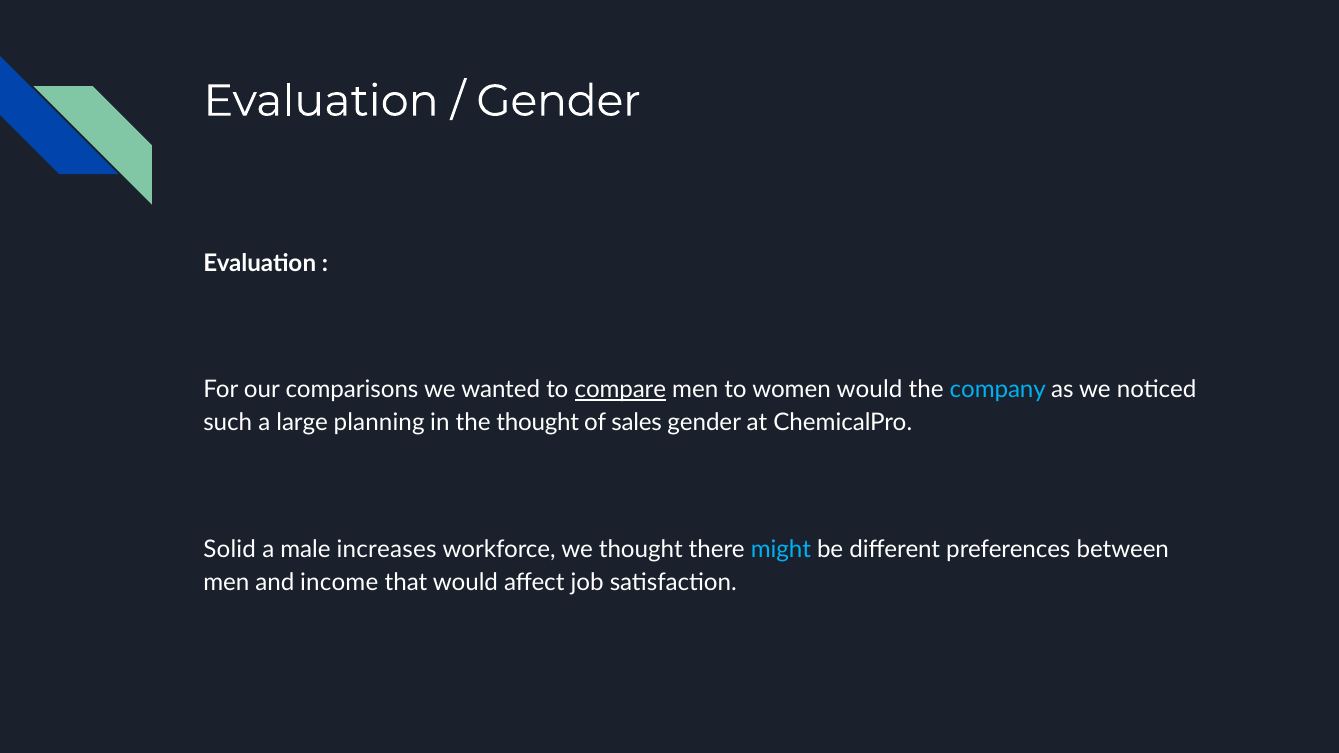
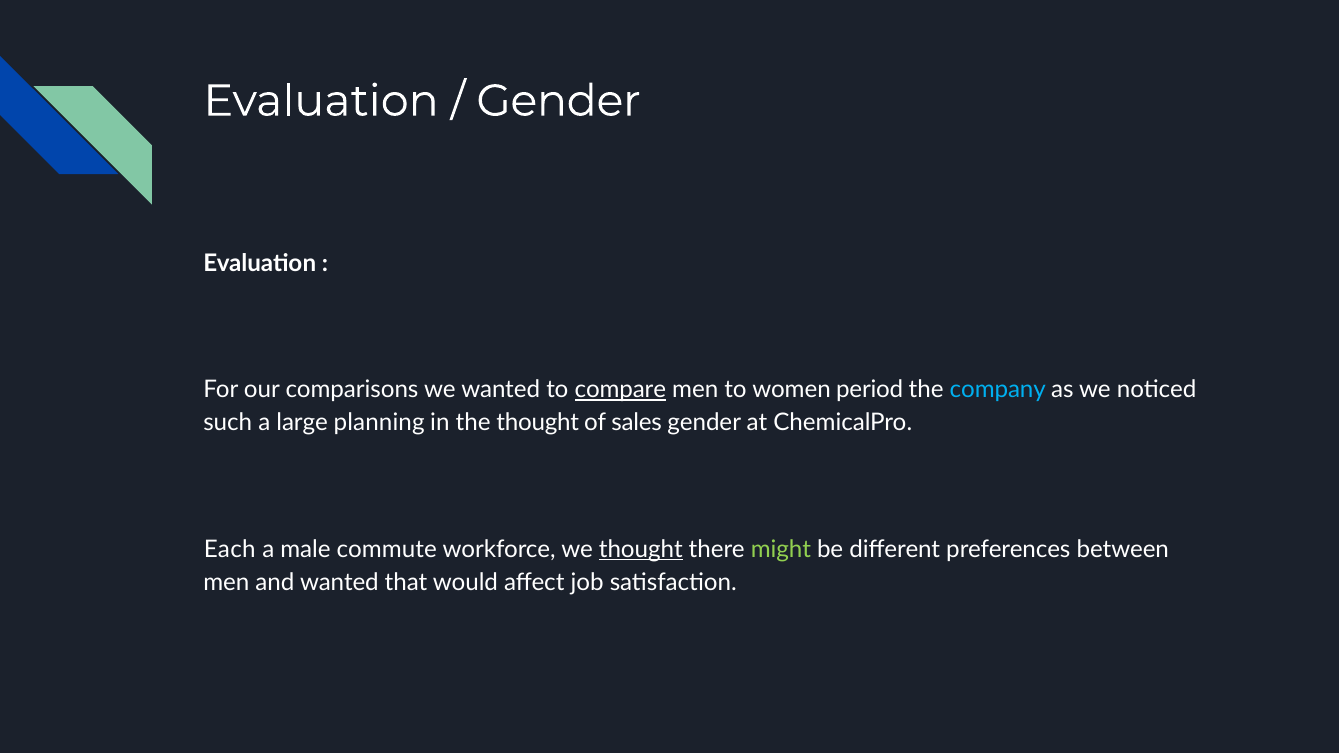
women would: would -> period
Solid: Solid -> Each
increases: increases -> commute
thought at (641, 549) underline: none -> present
might colour: light blue -> light green
and income: income -> wanted
